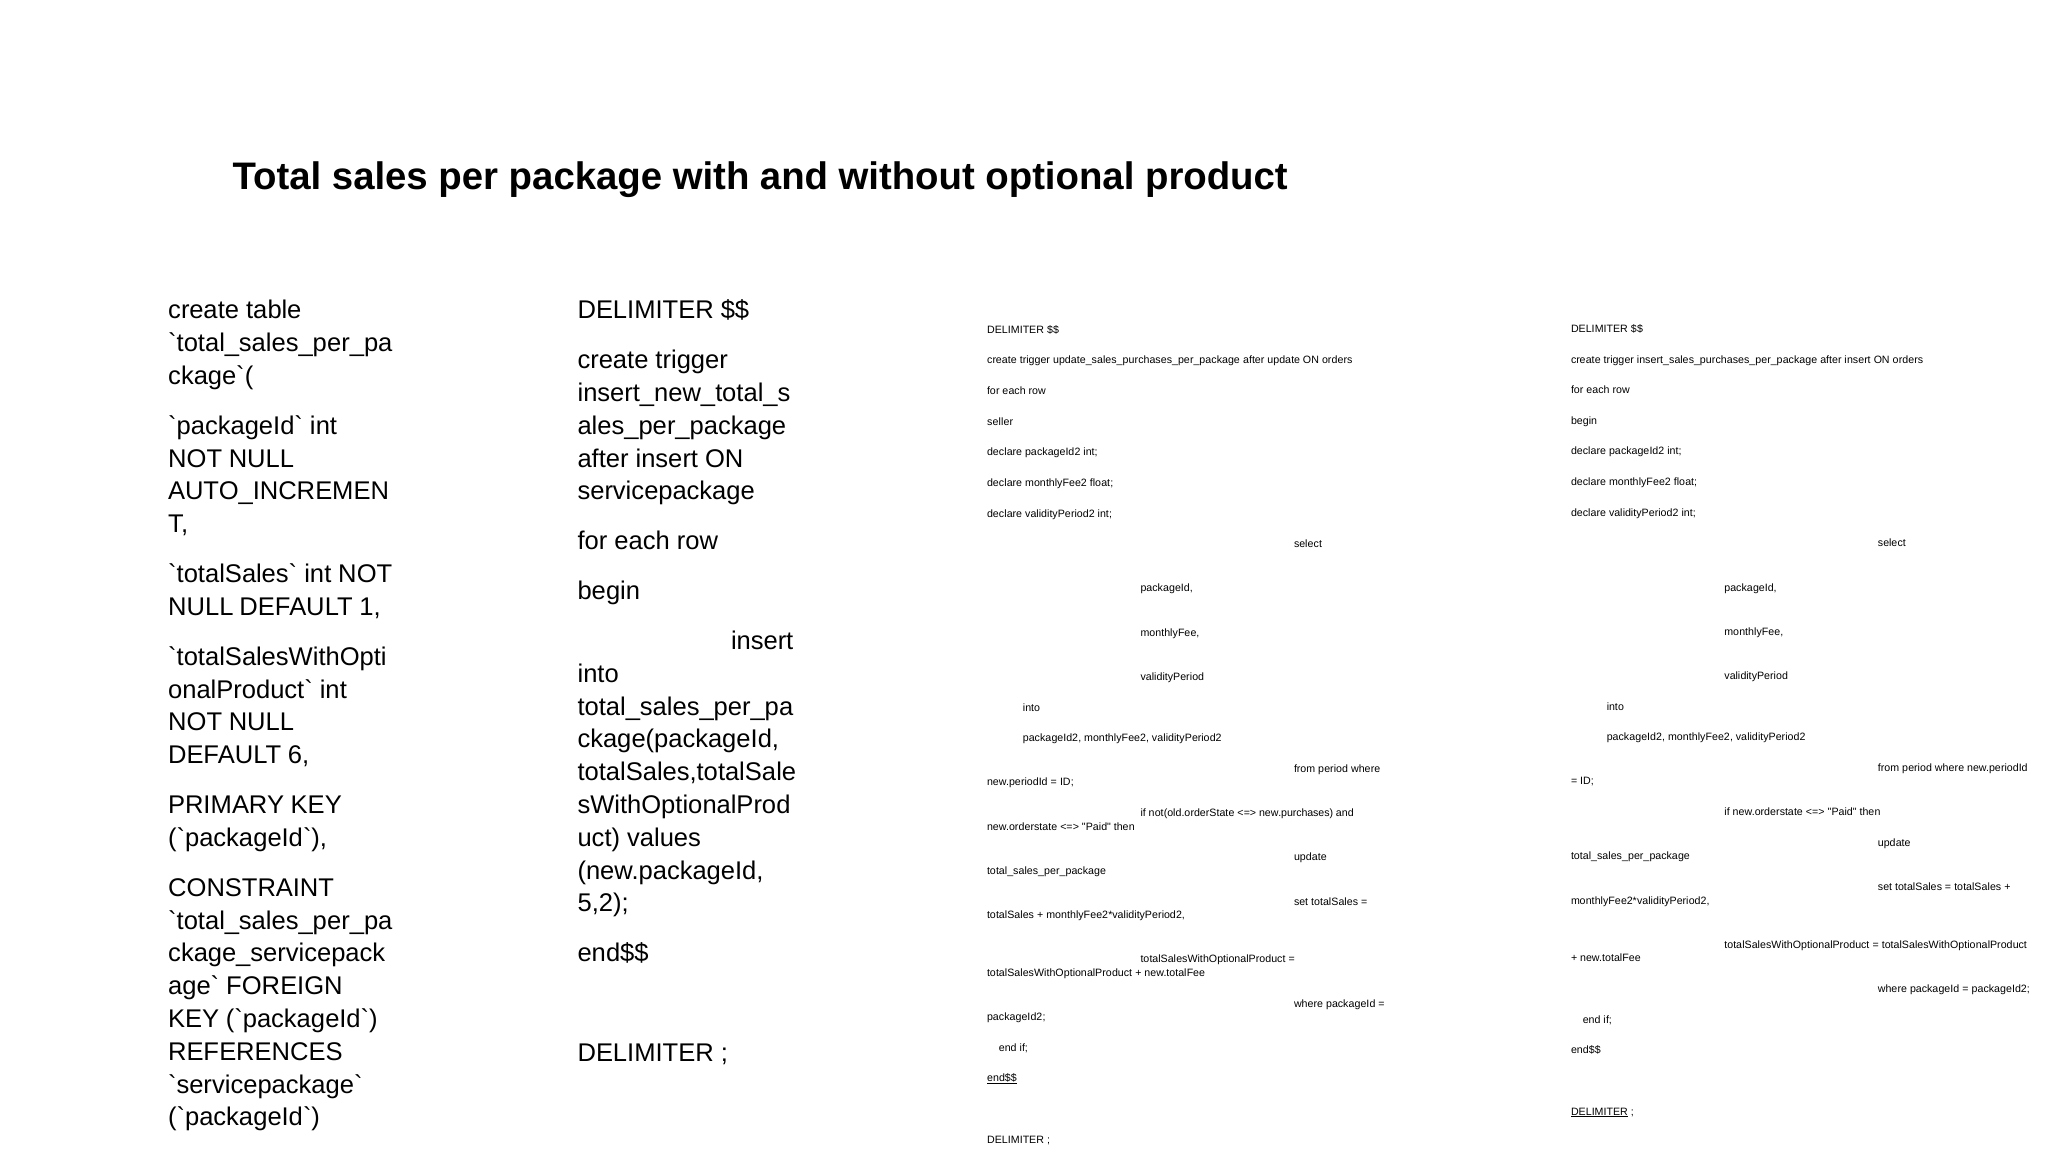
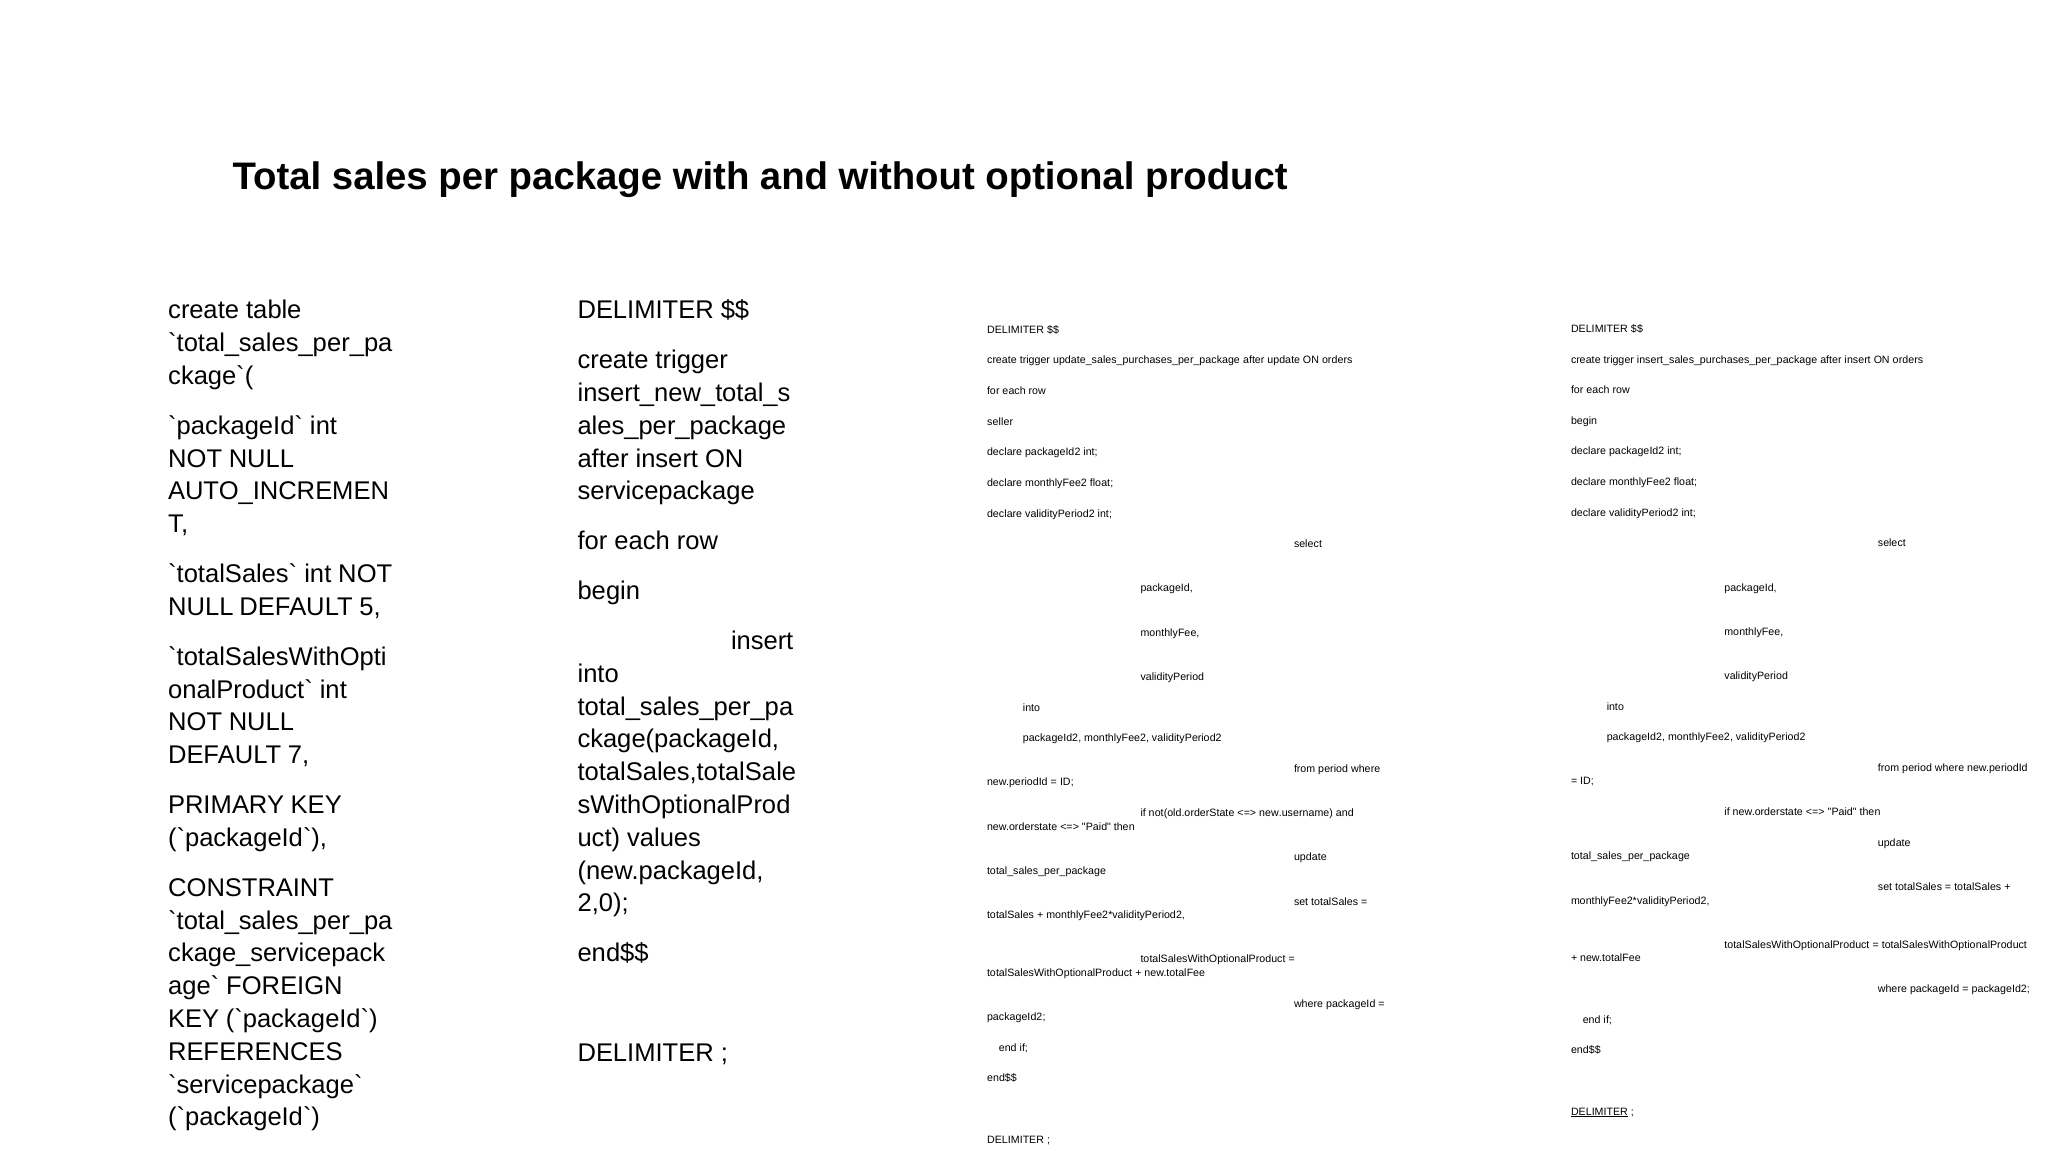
1: 1 -> 5
6: 6 -> 7
new.purchases: new.purchases -> new.username
5,2: 5,2 -> 2,0
end$$ at (1002, 1078) underline: present -> none
